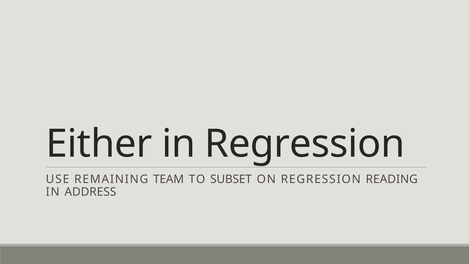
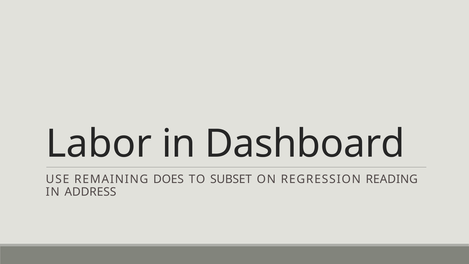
Either: Either -> Labor
in Regression: Regression -> Dashboard
TEAM: TEAM -> DOES
